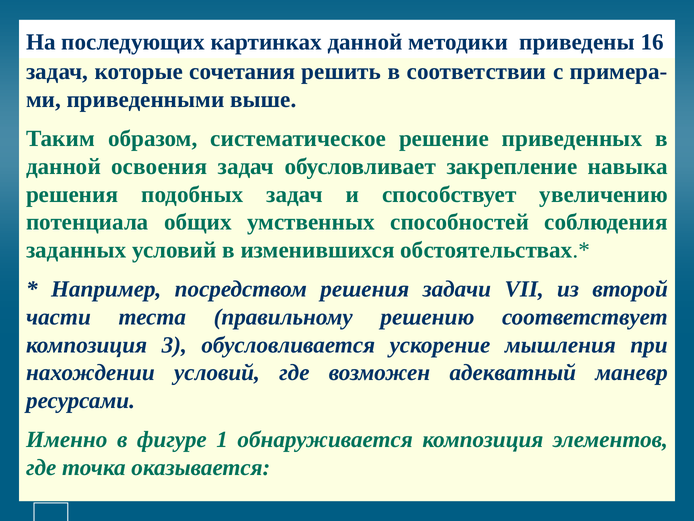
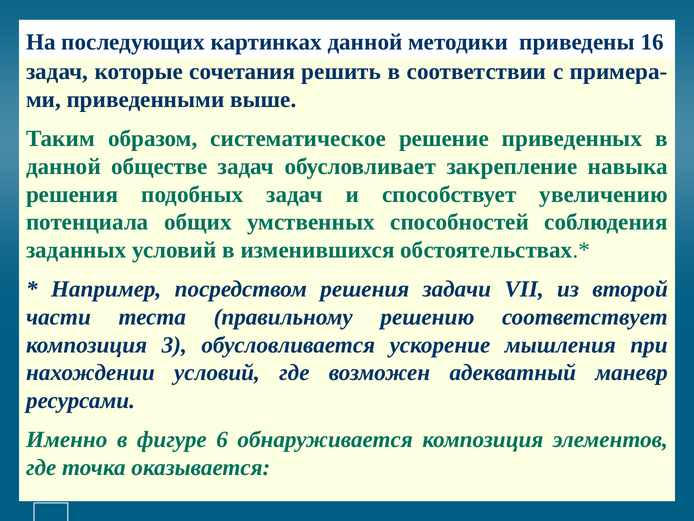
освоения: освоения -> обществе
1: 1 -> 6
